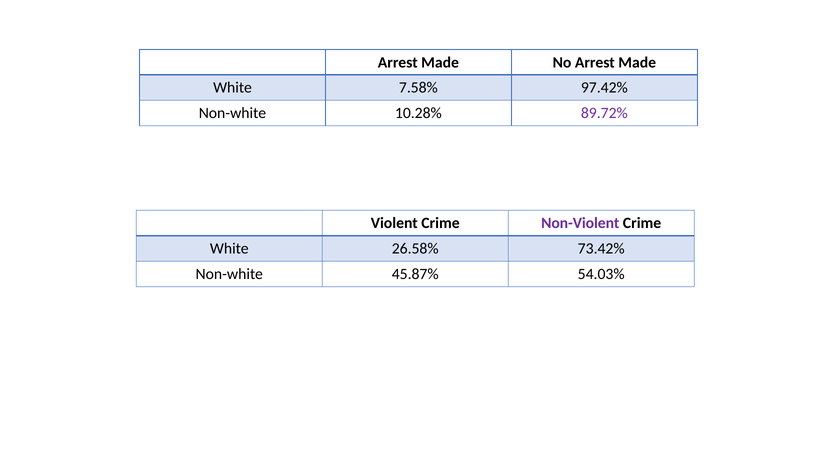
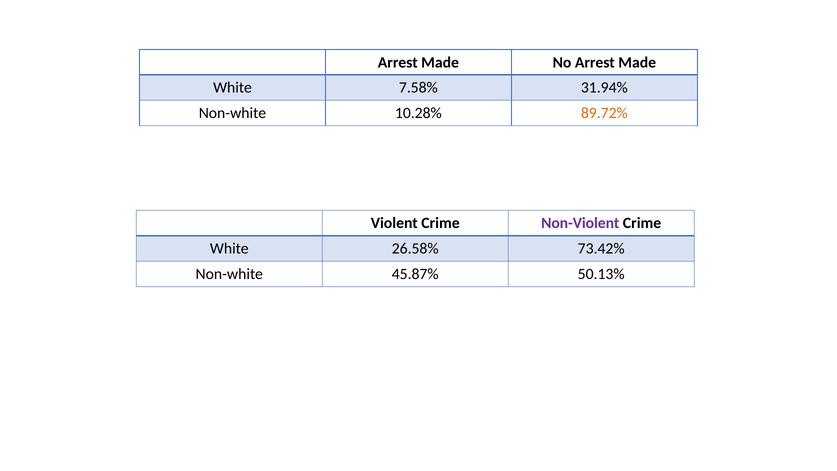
97.42%: 97.42% -> 31.94%
89.72% colour: purple -> orange
54.03%: 54.03% -> 50.13%
